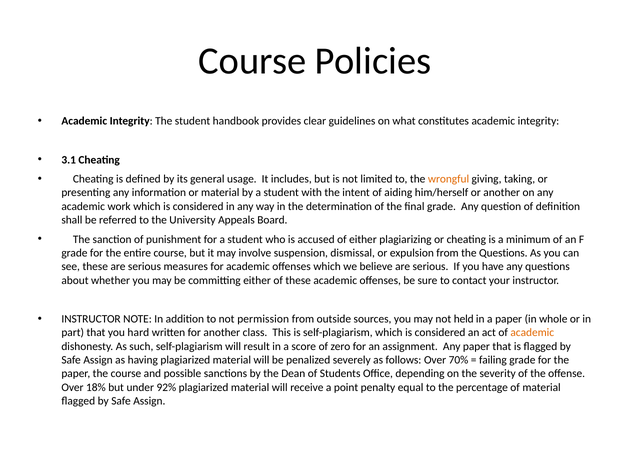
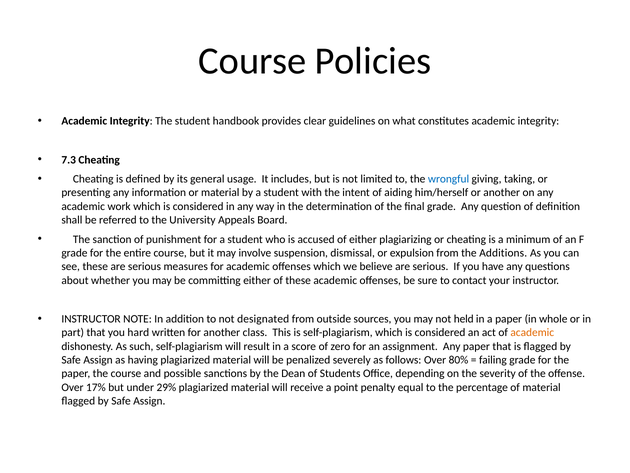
3.1: 3.1 -> 7.3
wrongful colour: orange -> blue
the Questions: Questions -> Additions
permission: permission -> designated
70%: 70% -> 80%
18%: 18% -> 17%
92%: 92% -> 29%
